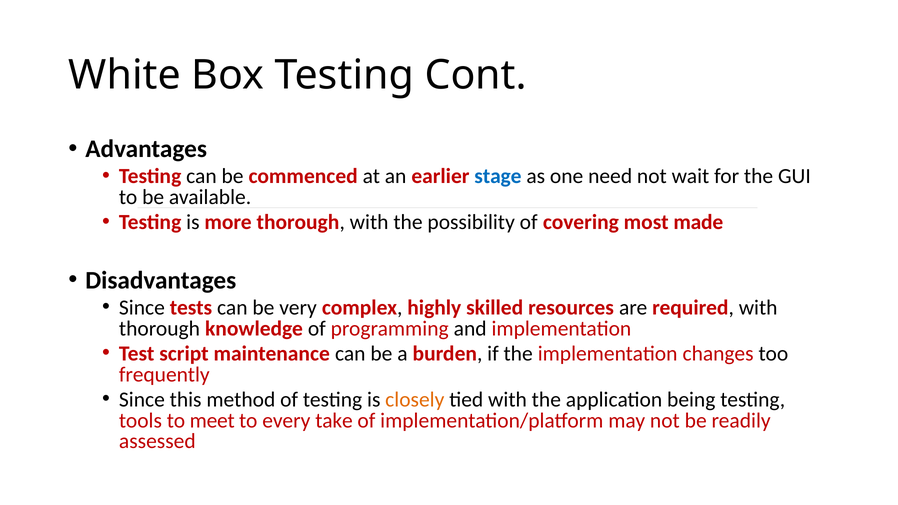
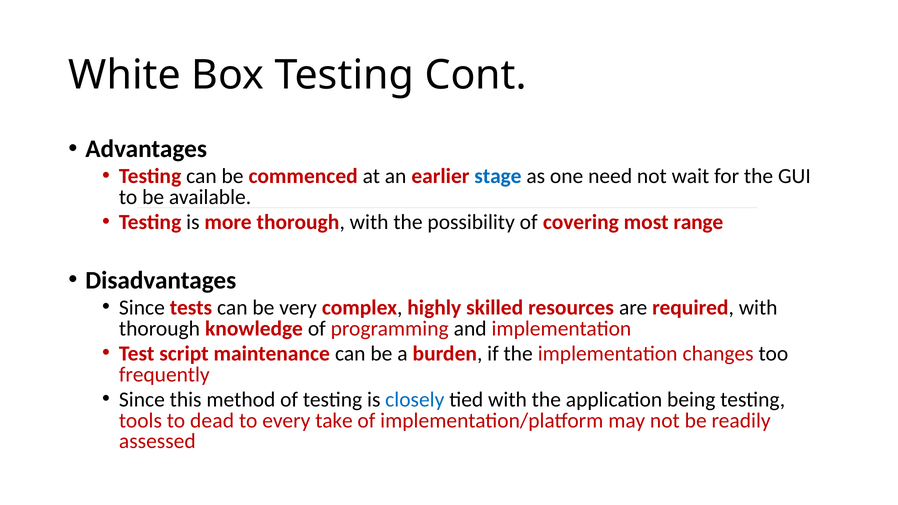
made: made -> range
closely colour: orange -> blue
meet: meet -> dead
